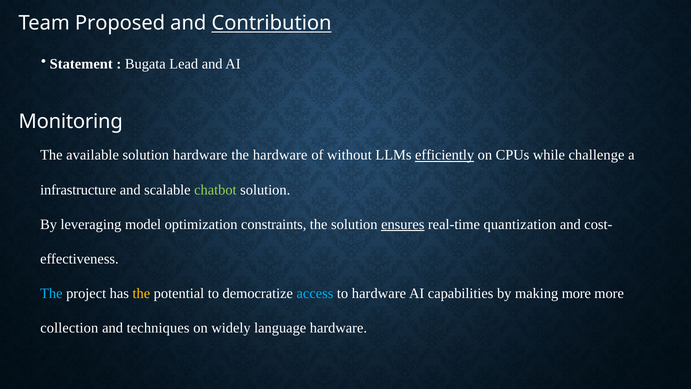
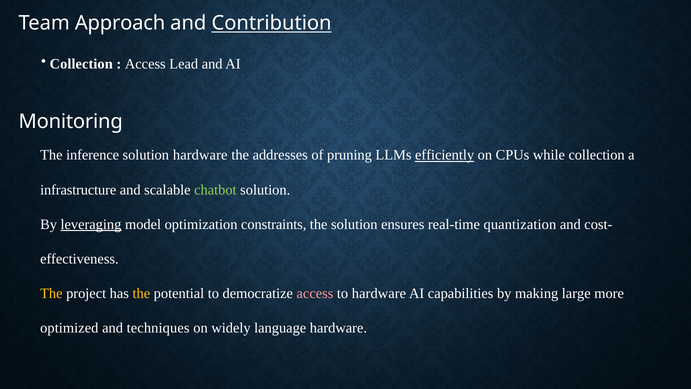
Proposed: Proposed -> Approach
Statement at (81, 64): Statement -> Collection
Bugata at (145, 64): Bugata -> Access
available: available -> inference
the hardware: hardware -> addresses
without: without -> pruning
while challenge: challenge -> collection
leveraging underline: none -> present
ensures underline: present -> none
The at (51, 293) colour: light blue -> yellow
access at (315, 293) colour: light blue -> pink
making more: more -> large
collection: collection -> optimized
